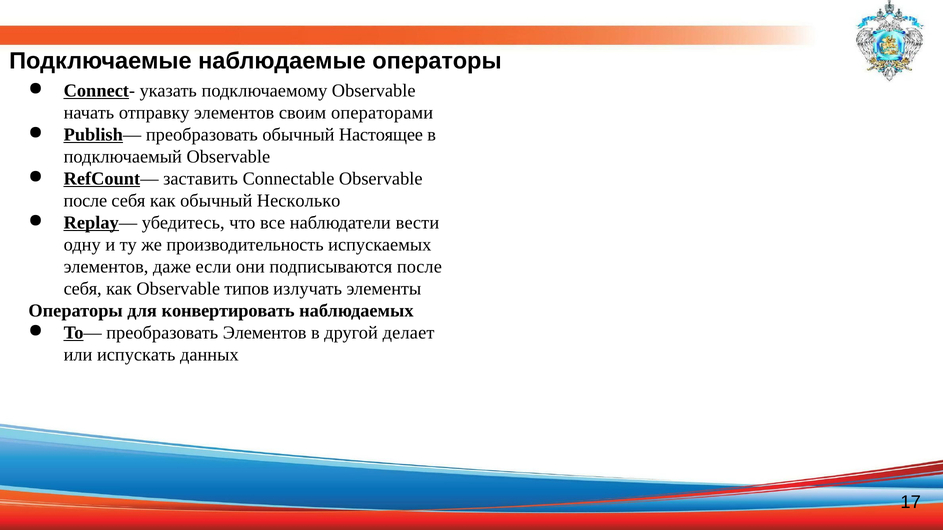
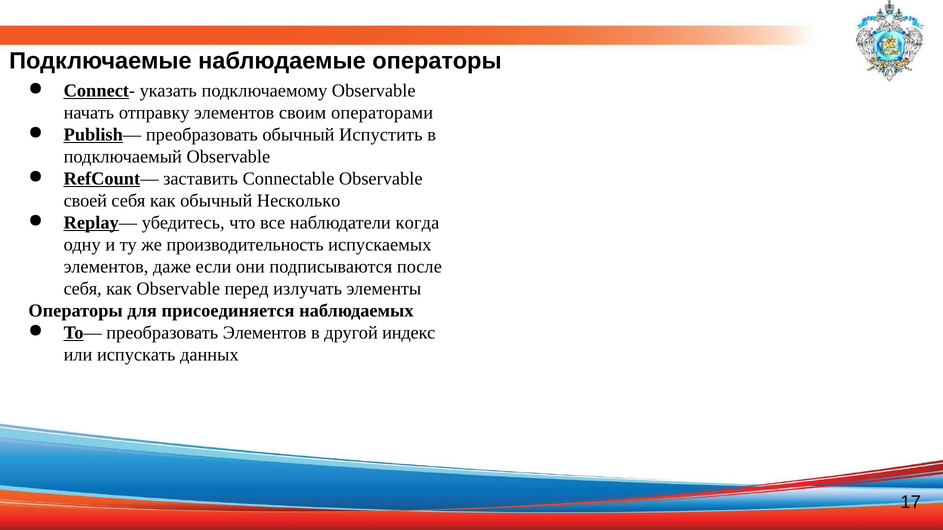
Настоящее: Настоящее -> Испустить
после at (85, 201): после -> своей
вести: вести -> когда
типов: типов -> перед
конвертировать: конвертировать -> присоединяется
делает: делает -> индекс
